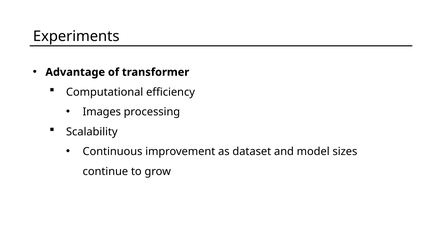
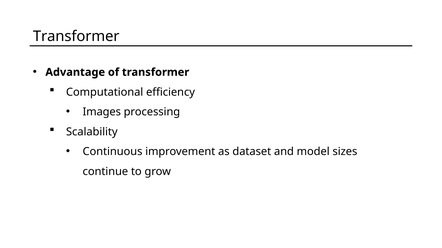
Experiments at (76, 36): Experiments -> Transformer
